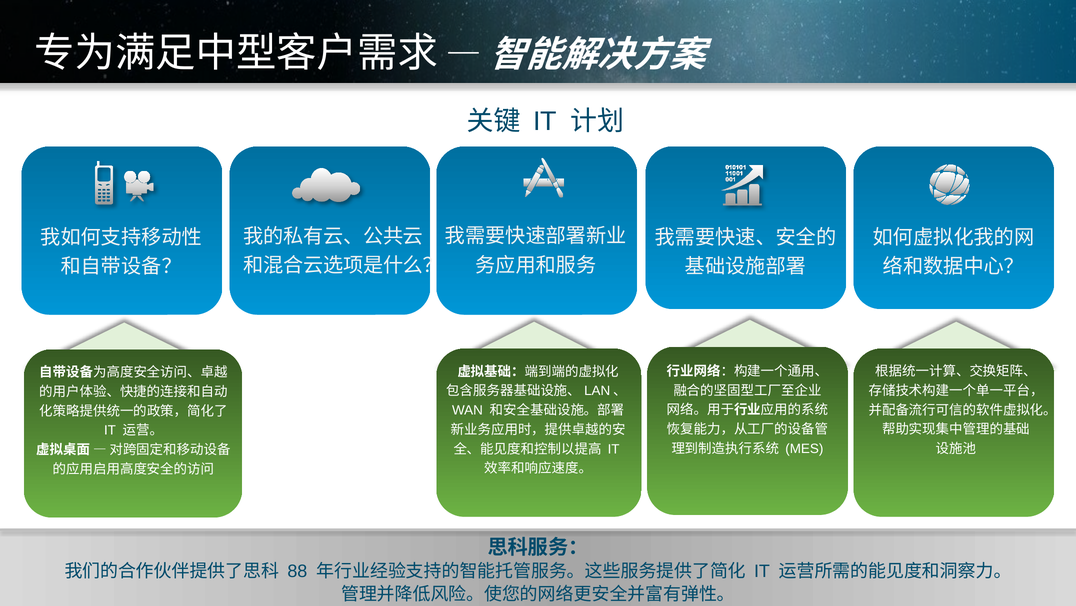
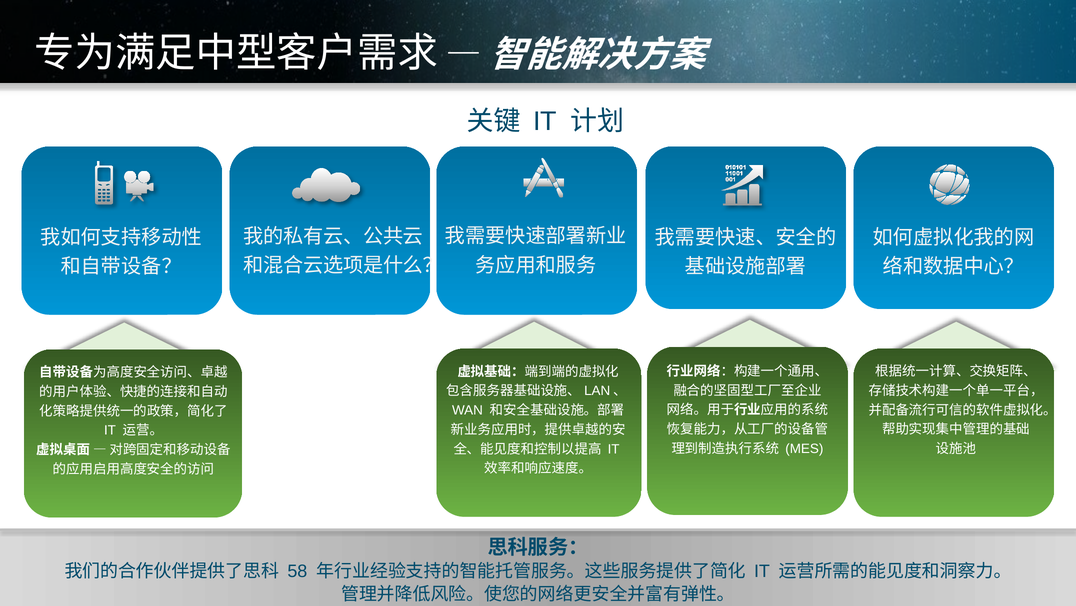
88: 88 -> 58
